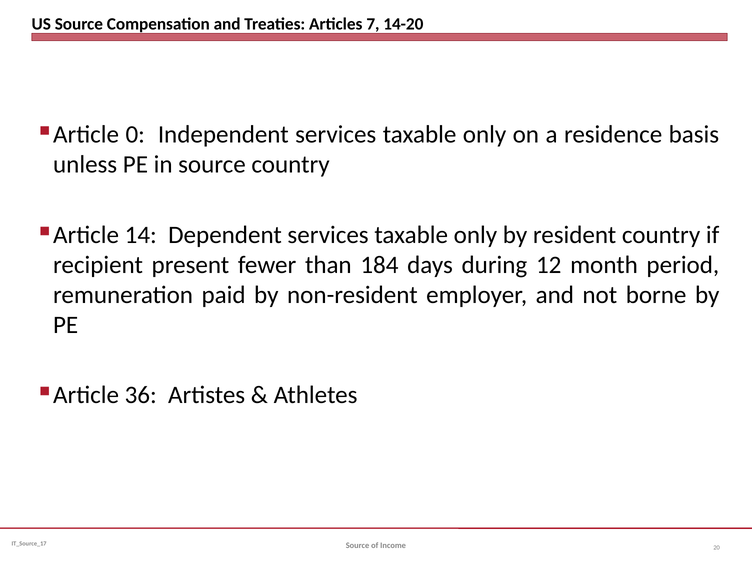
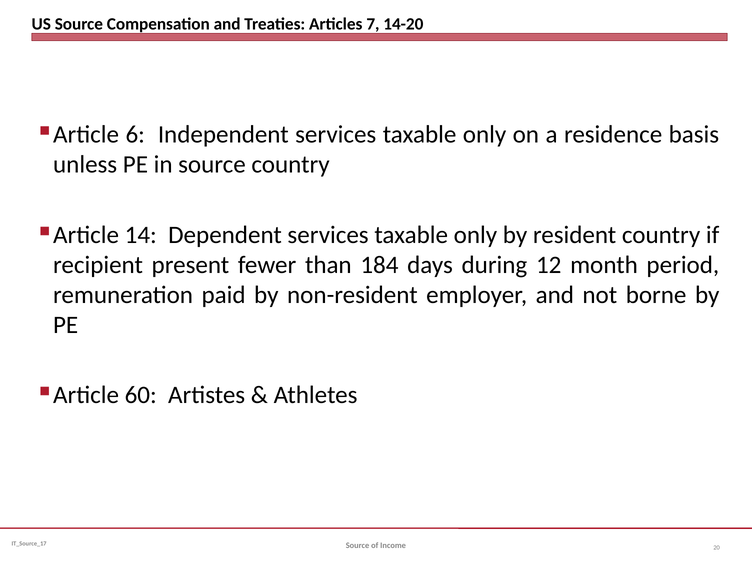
0: 0 -> 6
36: 36 -> 60
